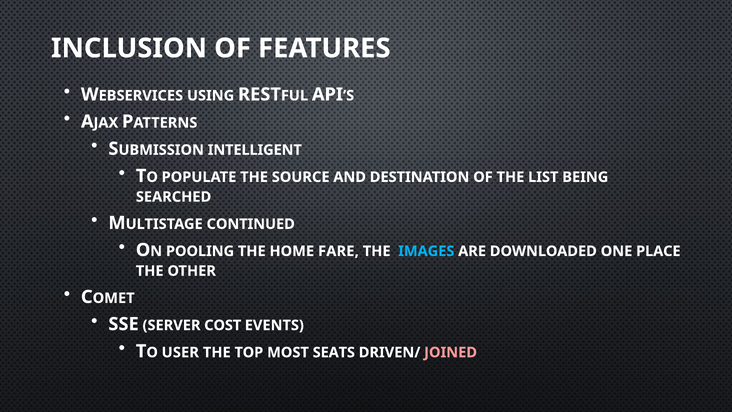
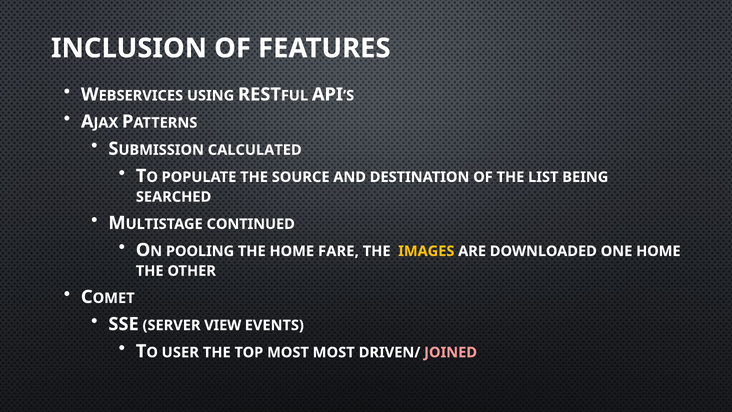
INTELLIGENT: INTELLIGENT -> CALCULATED
IMAGES colour: light blue -> yellow
ONE PLACE: PLACE -> HOME
COST: COST -> VIEW
MOST SEATS: SEATS -> MOST
